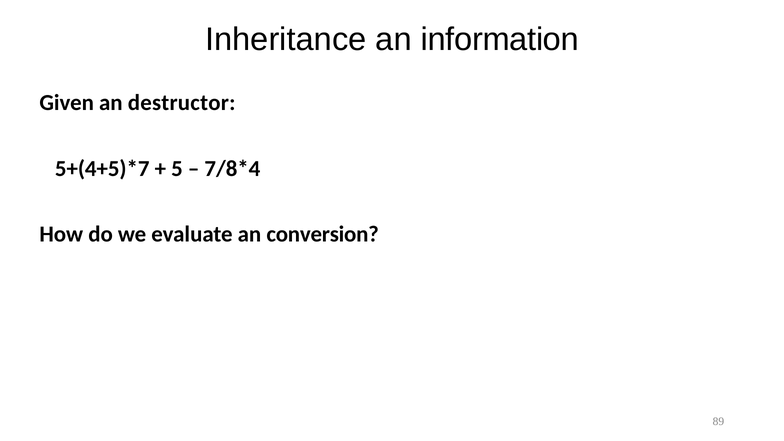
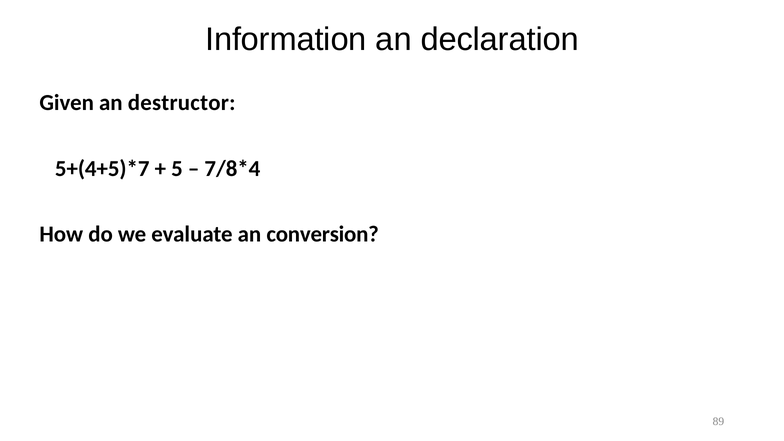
Inheritance: Inheritance -> Information
information: information -> declaration
